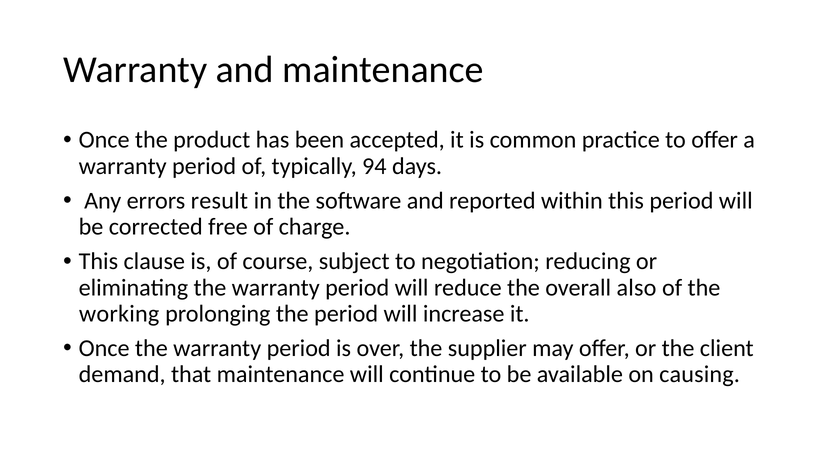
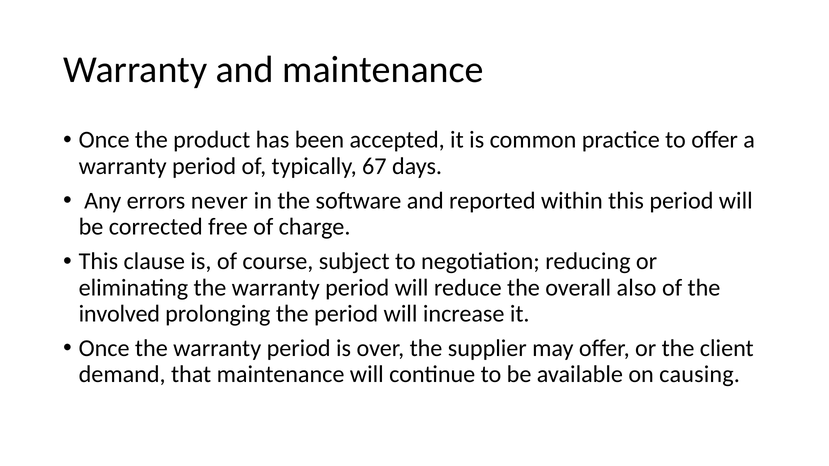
94: 94 -> 67
result: result -> never
working: working -> involved
